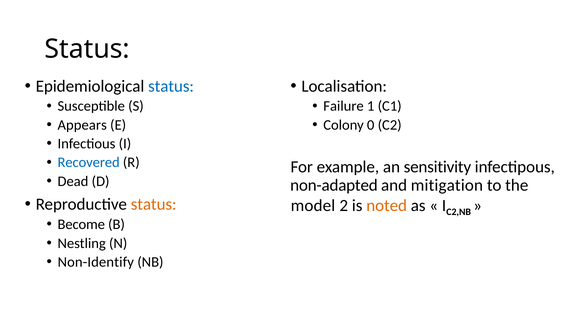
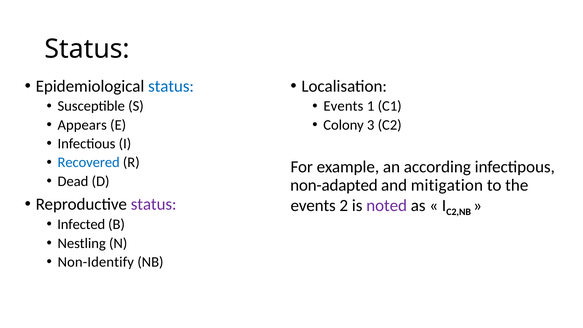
Failure at (343, 106): Failure -> Events
0: 0 -> 3
sensitivity: sensitivity -> according
status at (154, 204) colour: orange -> purple
model at (313, 205): model -> events
noted colour: orange -> purple
Become: Become -> Infected
